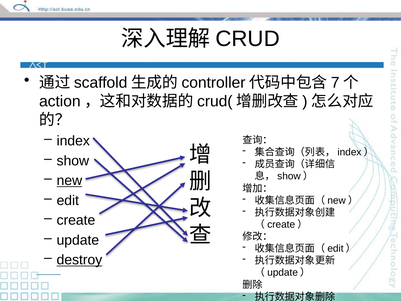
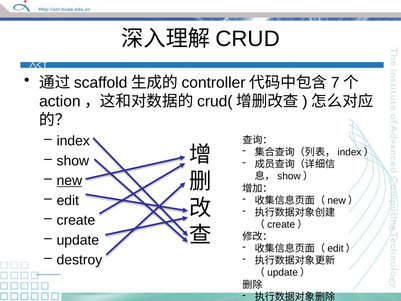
destroy underline: present -> none
